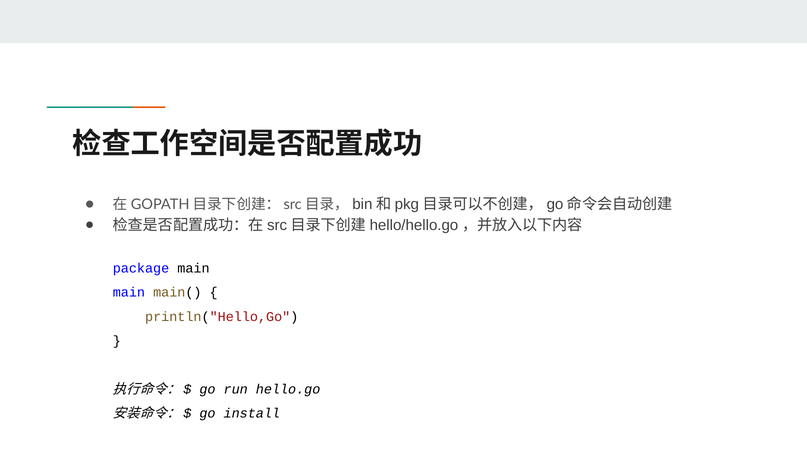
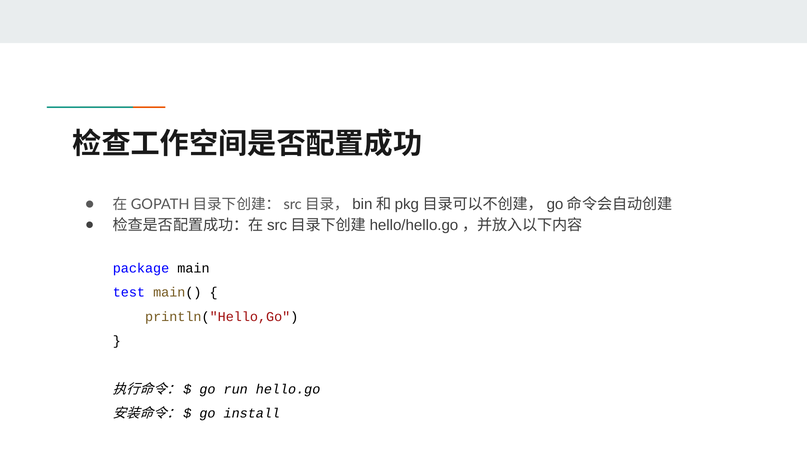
main at (129, 292): main -> test
